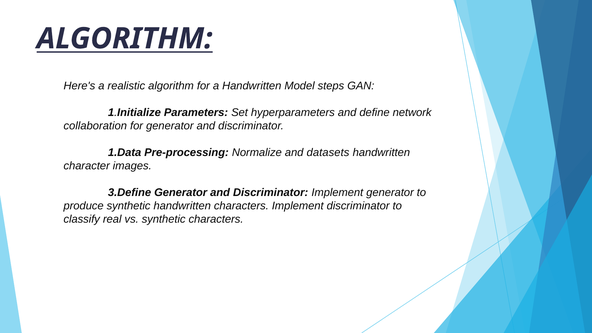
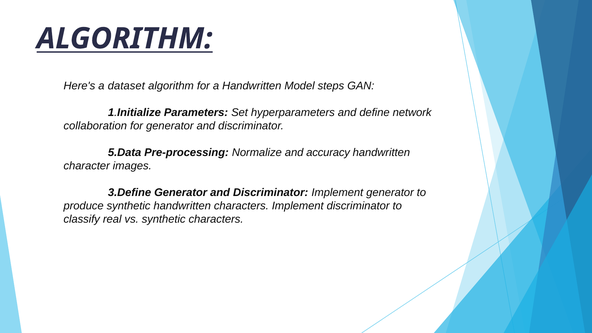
realistic: realistic -> dataset
1.Data: 1.Data -> 5.Data
datasets: datasets -> accuracy
